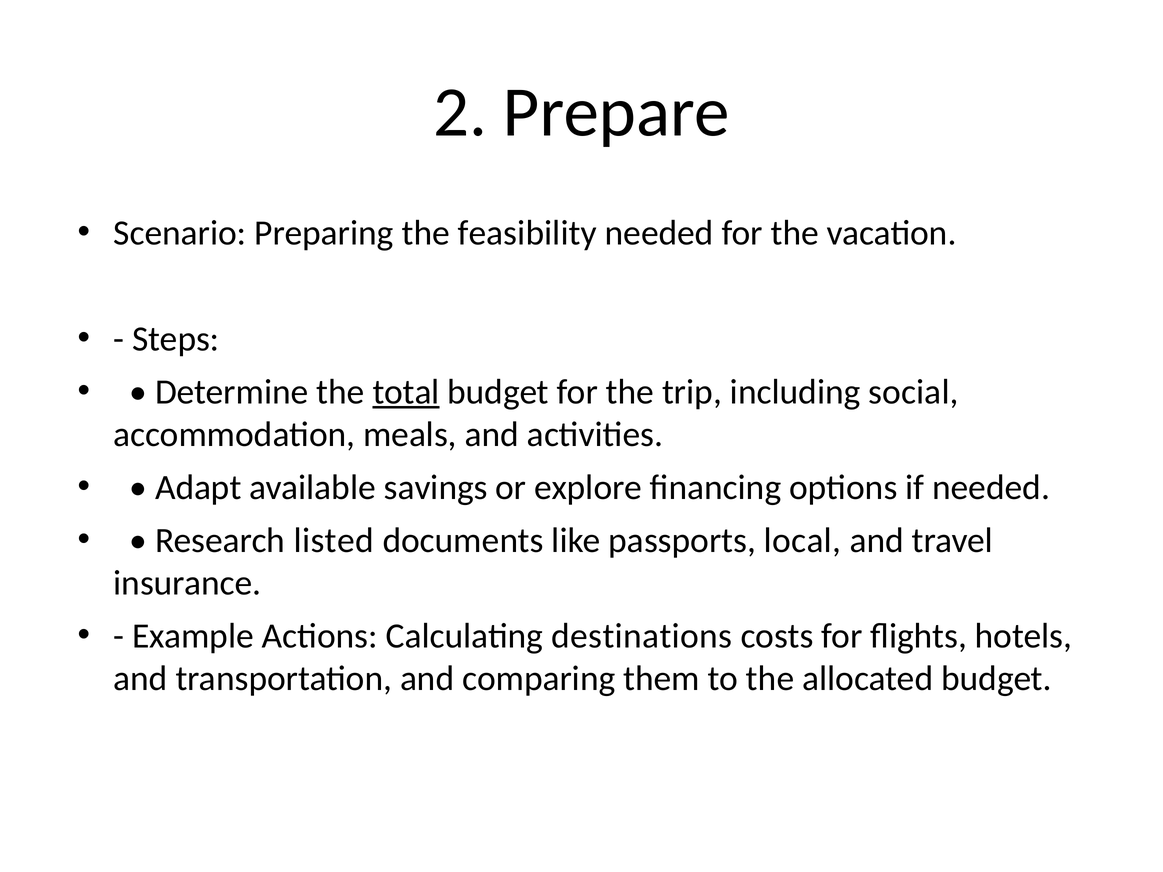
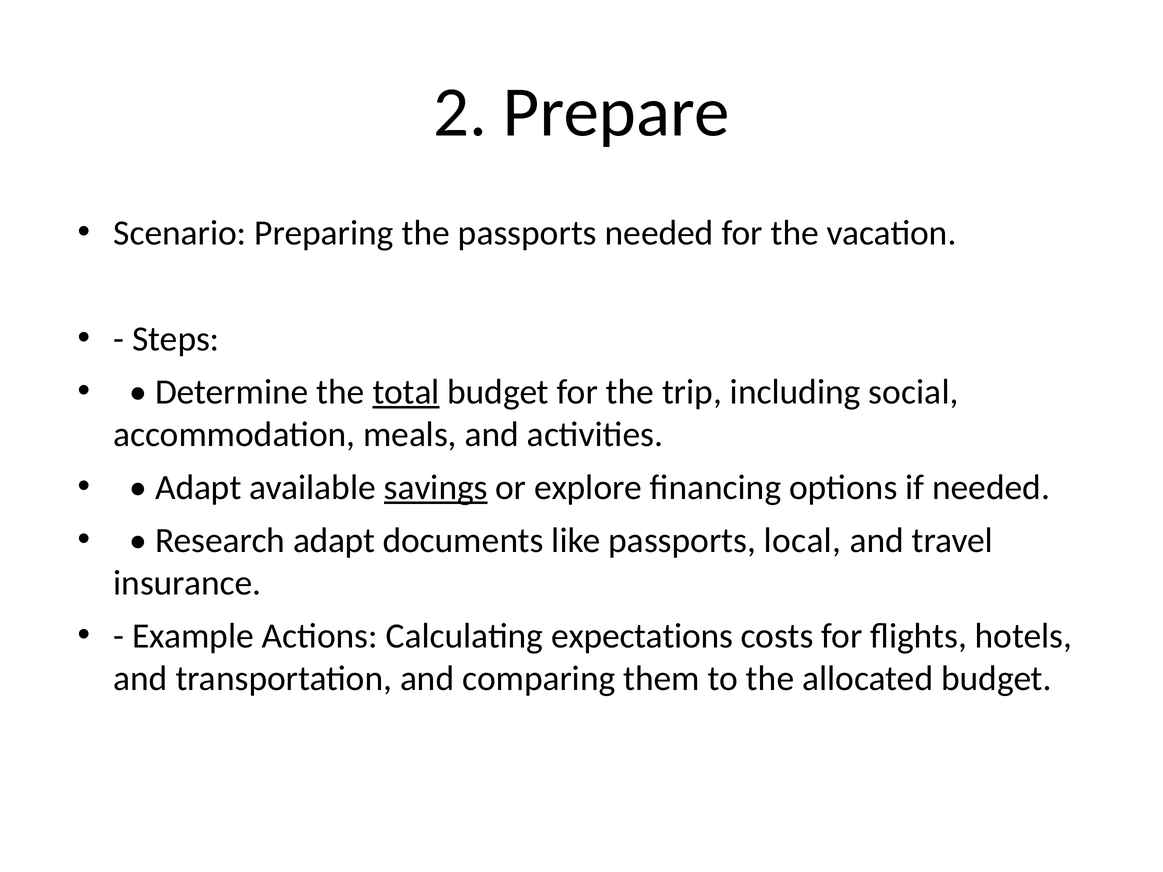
the feasibility: feasibility -> passports
savings underline: none -> present
Research listed: listed -> adapt
destinations: destinations -> expectations
